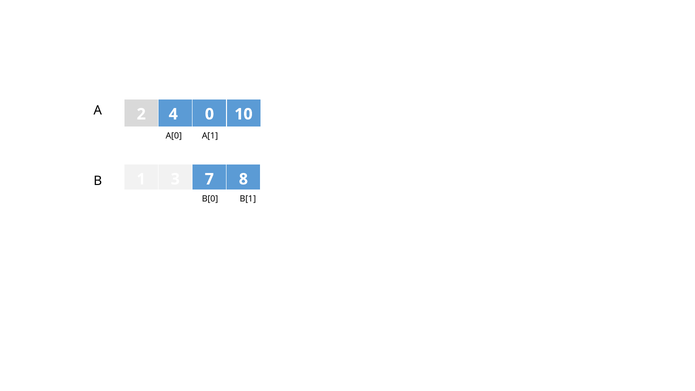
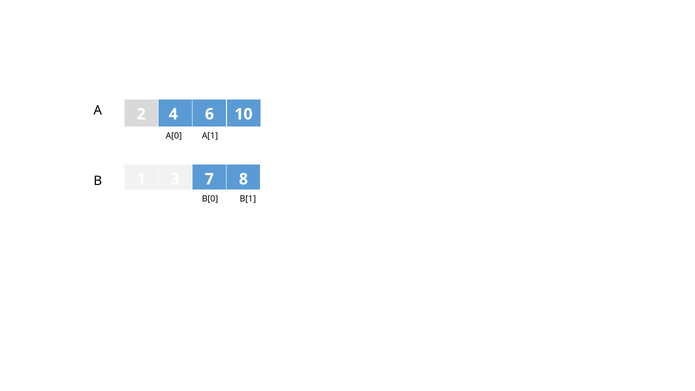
0: 0 -> 6
